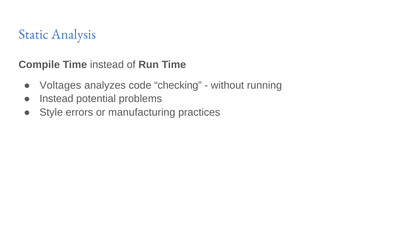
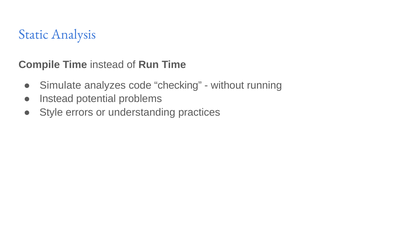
Voltages: Voltages -> Simulate
manufacturing: manufacturing -> understanding
